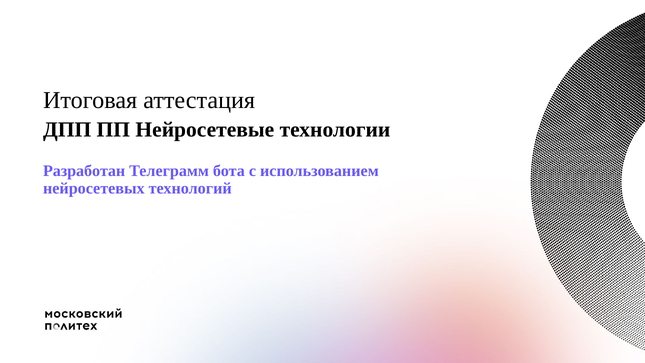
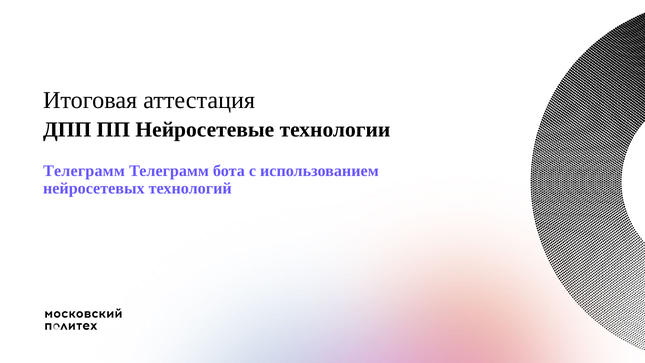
Разработан at (84, 171): Разработан -> Телеграмм
